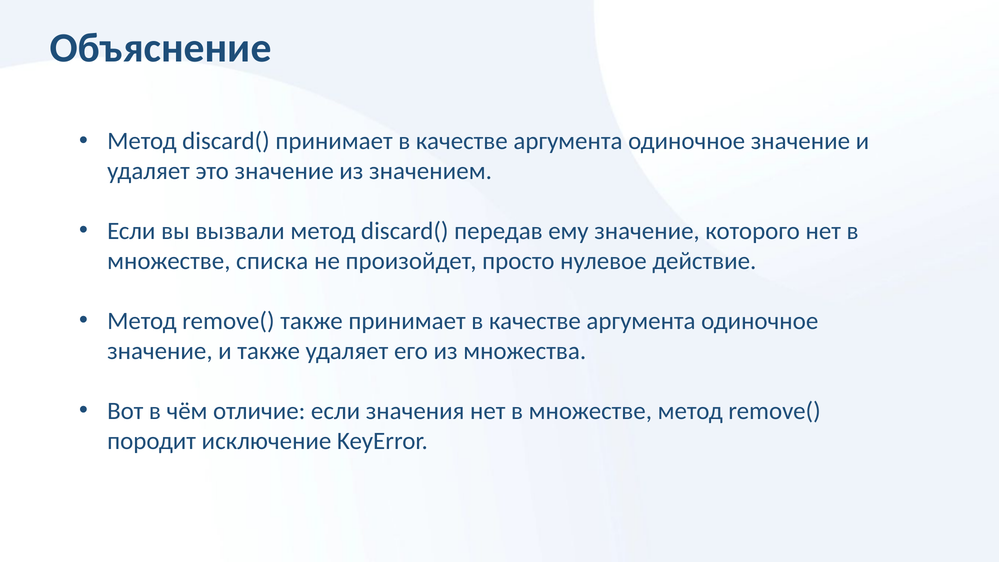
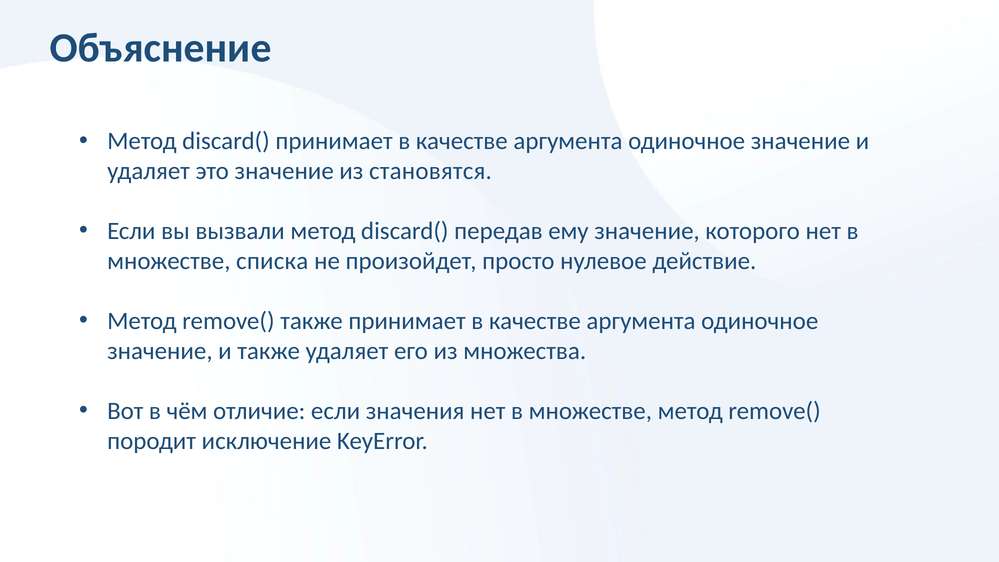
значением: значением -> становятся
